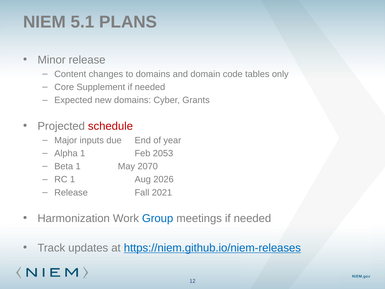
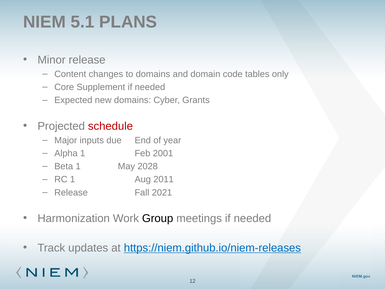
2053: 2053 -> 2001
2070: 2070 -> 2028
2026: 2026 -> 2011
Group colour: blue -> black
